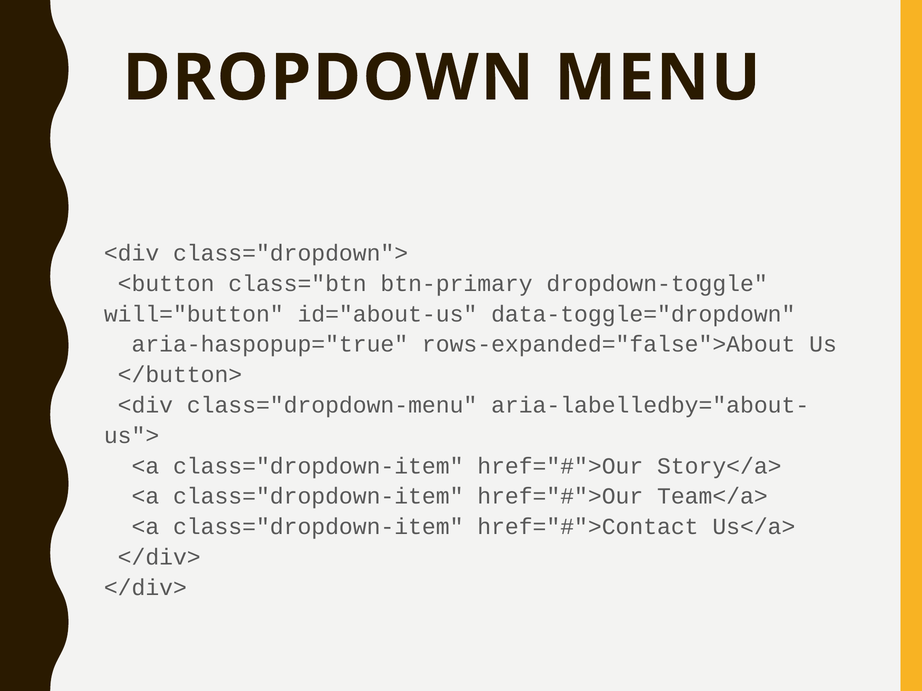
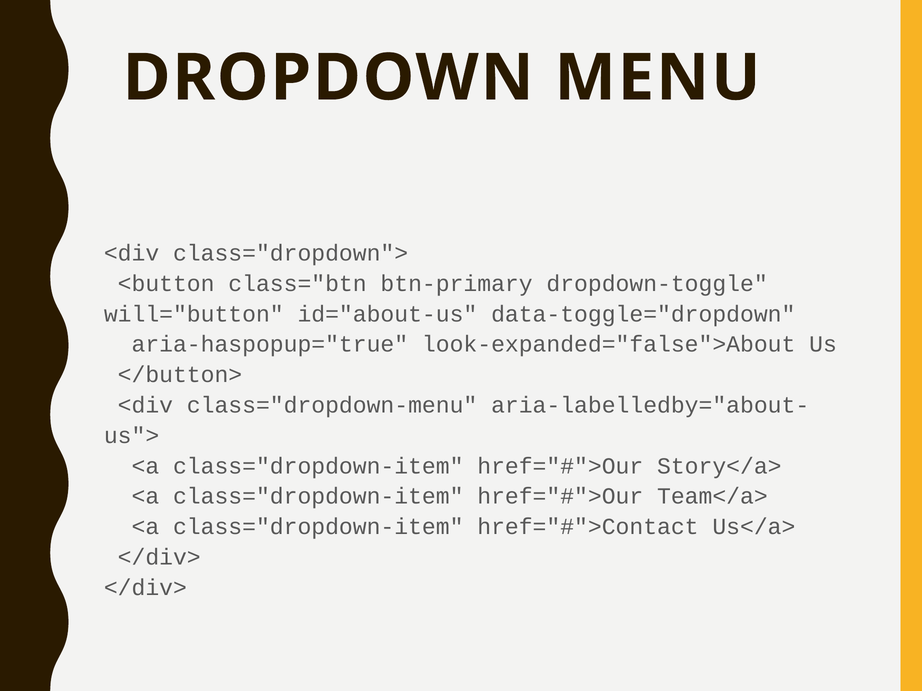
rows-expanded="false">About: rows-expanded="false">About -> look-expanded="false">About
